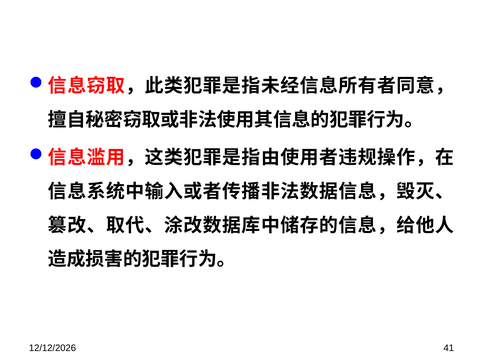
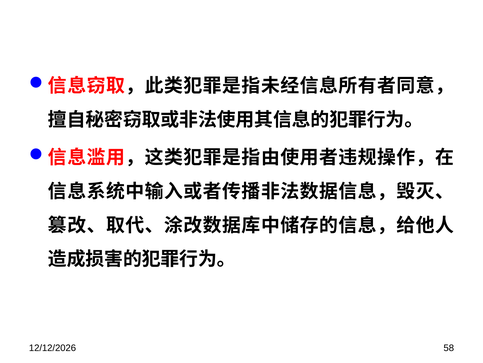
41: 41 -> 58
